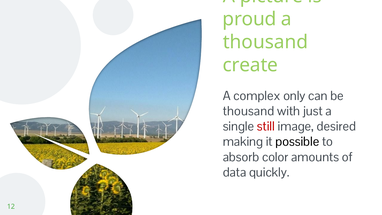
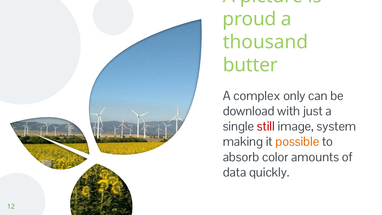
create: create -> butter
thousand at (249, 111): thousand -> download
desired: desired -> system
possible colour: black -> orange
